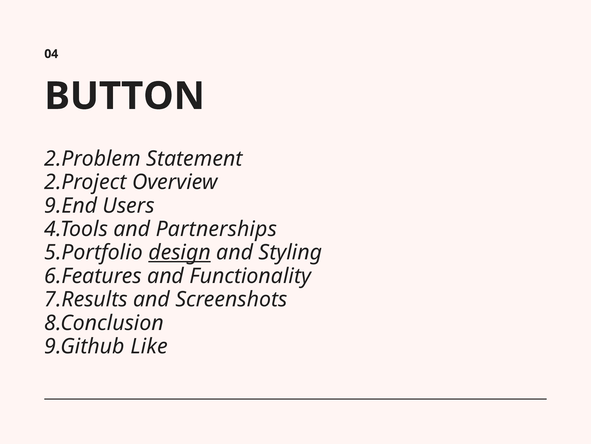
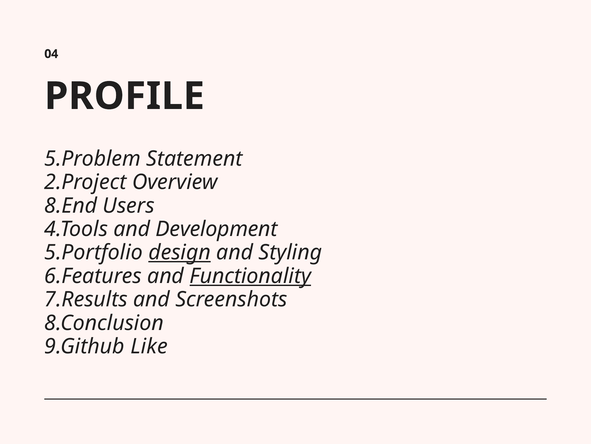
BUTTON: BUTTON -> PROFILE
2.Problem: 2.Problem -> 5.Problem
9.End: 9.End -> 8.End
Partnerships: Partnerships -> Development
Functionality underline: none -> present
